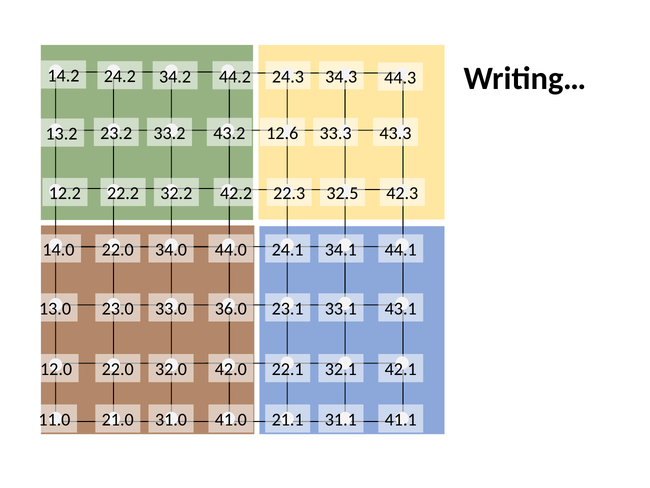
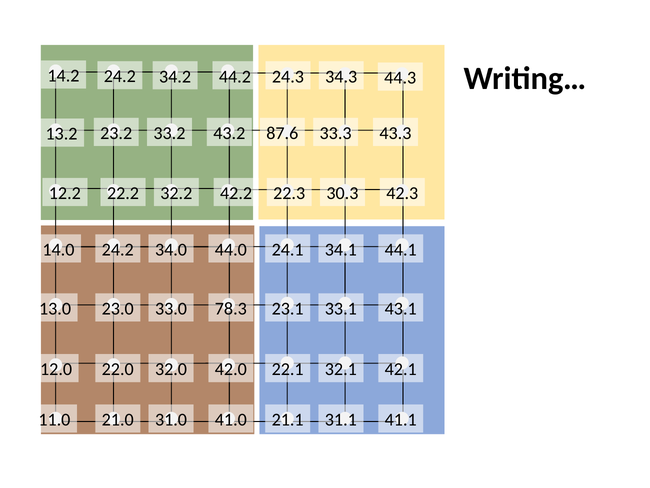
12.6: 12.6 -> 87.6
32.5: 32.5 -> 30.3
14.0 22.0: 22.0 -> 24.2
36.0: 36.0 -> 78.3
